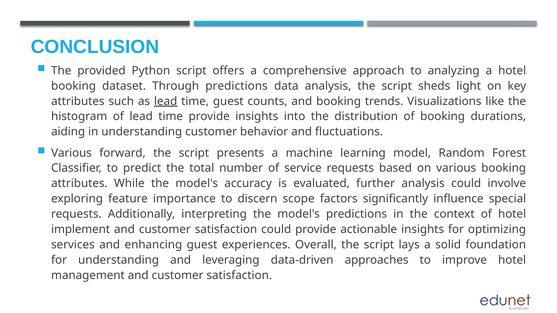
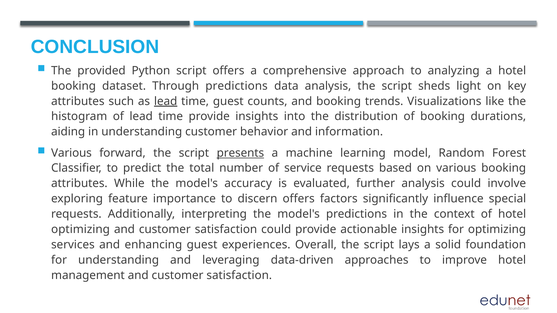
fluctuations: fluctuations -> information
presents underline: none -> present
discern scope: scope -> offers
implement at (81, 230): implement -> optimizing
